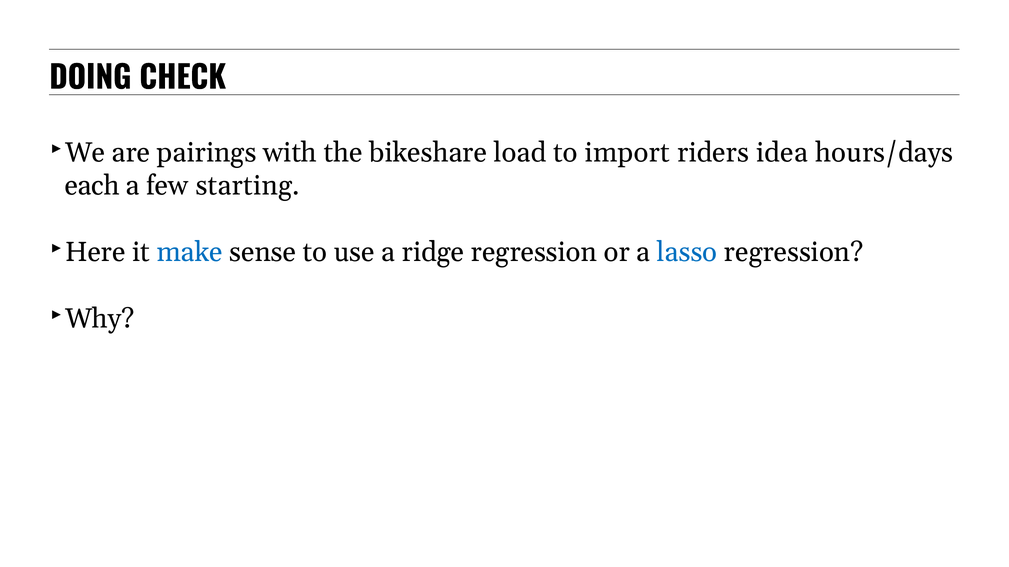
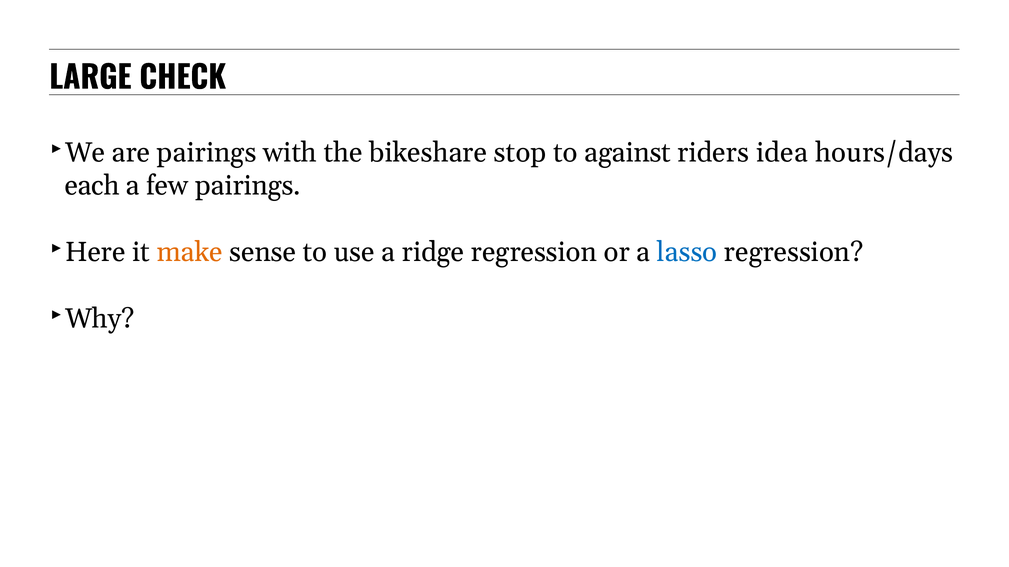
DOING: DOING -> LARGE
load: load -> stop
import: import -> against
few starting: starting -> pairings
make colour: blue -> orange
